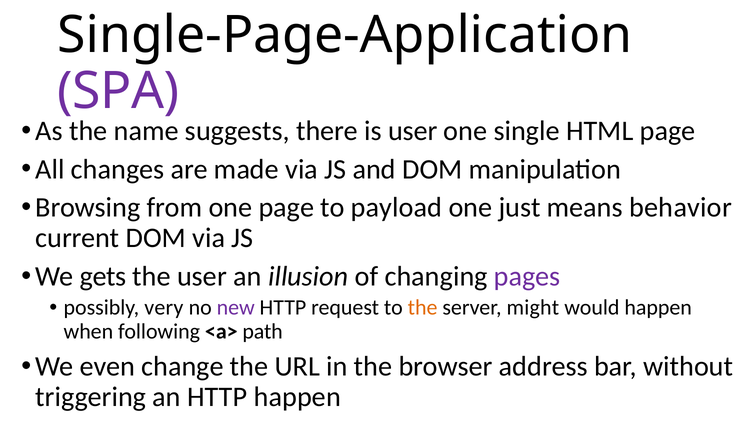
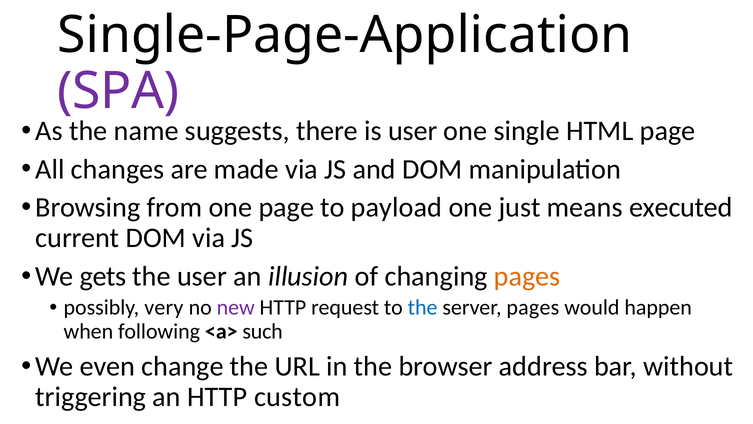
behavior: behavior -> executed
pages at (527, 276) colour: purple -> orange
the at (423, 307) colour: orange -> blue
server might: might -> pages
path: path -> such
HTTP happen: happen -> custom
